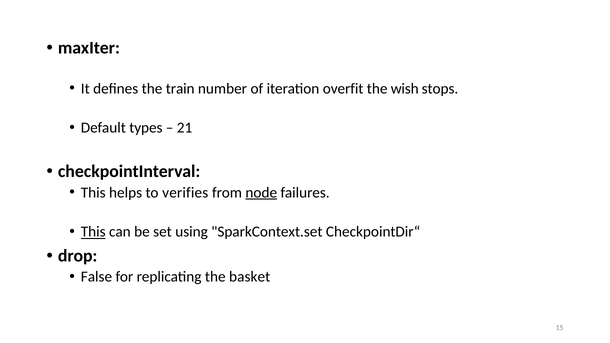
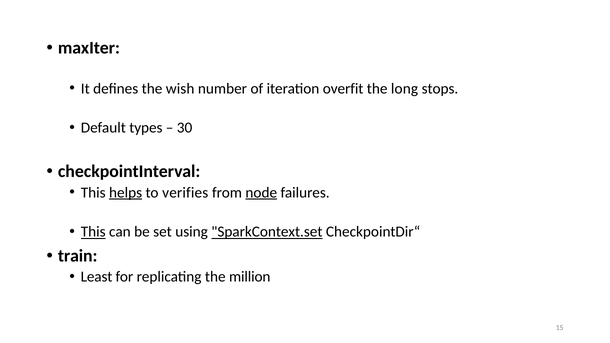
train: train -> wish
wish: wish -> long
21: 21 -> 30
helps underline: none -> present
SparkContext.set underline: none -> present
drop: drop -> train
False: False -> Least
basket: basket -> million
